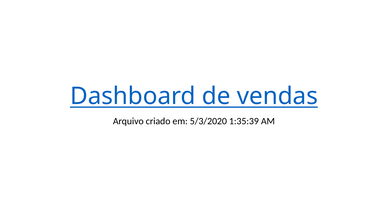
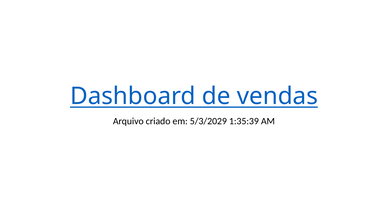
5/3/2020: 5/3/2020 -> 5/3/2029
